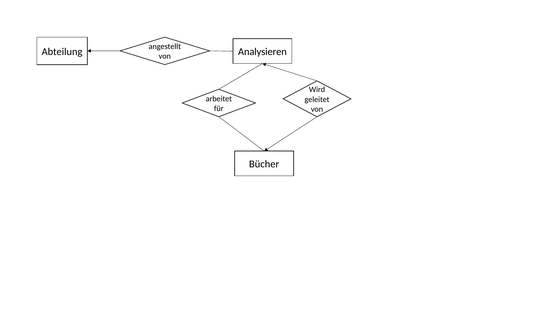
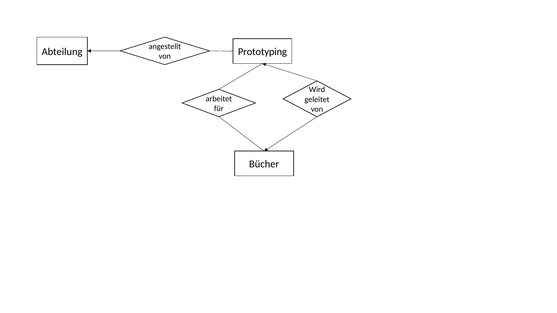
Analysieren: Analysieren -> Prototyping
